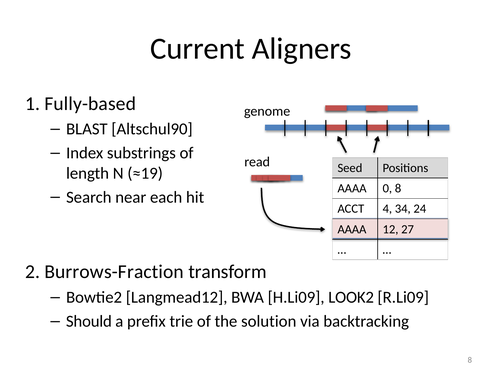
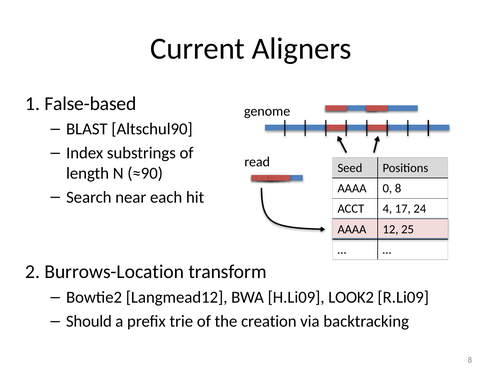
Fully-based: Fully-based -> False-based
≈19: ≈19 -> ≈90
34: 34 -> 17
27: 27 -> 25
Burrows-Fraction: Burrows-Fraction -> Burrows-Location
solution: solution -> creation
